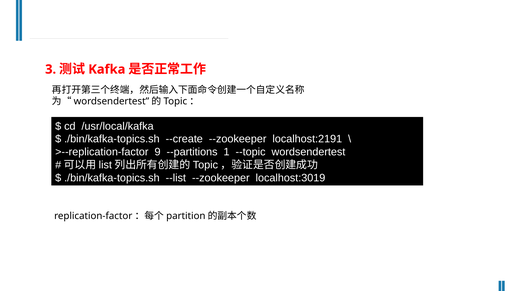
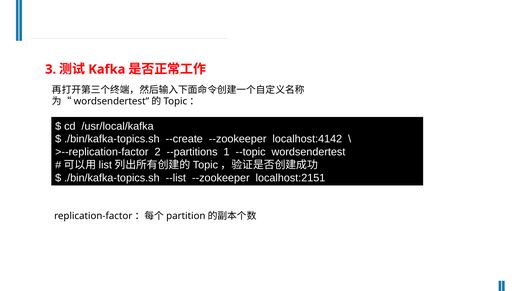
localhost:2191: localhost:2191 -> localhost:4142
9: 9 -> 2
localhost:3019: localhost:3019 -> localhost:2151
